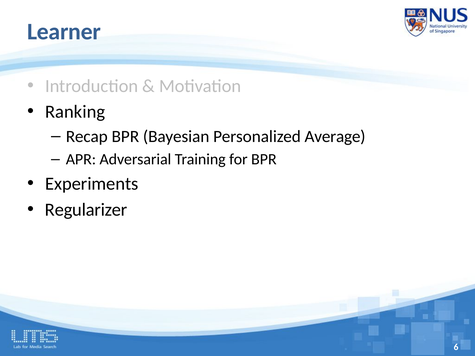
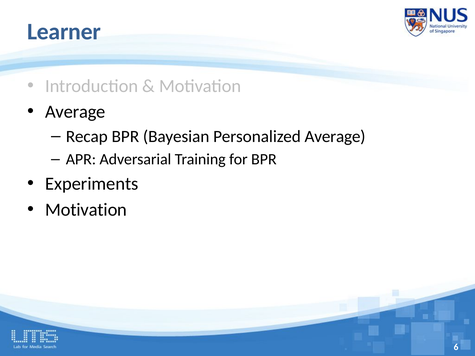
Ranking at (75, 112): Ranking -> Average
Regularizer at (86, 210): Regularizer -> Motivation
